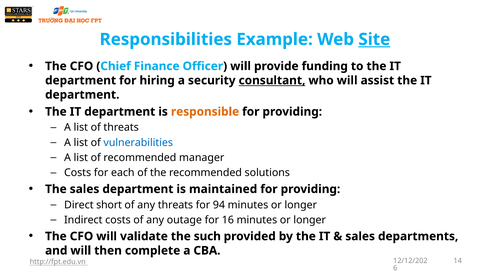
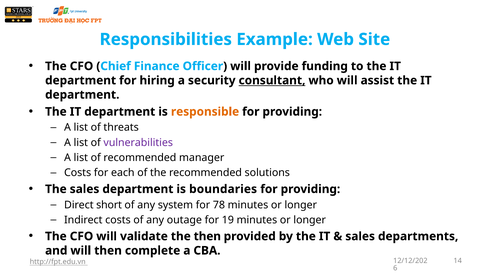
Site underline: present -> none
vulnerabilities colour: blue -> purple
maintained: maintained -> boundaries
any threats: threats -> system
94: 94 -> 78
16: 16 -> 19
the such: such -> then
